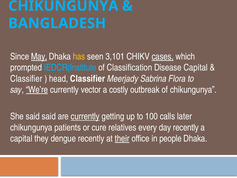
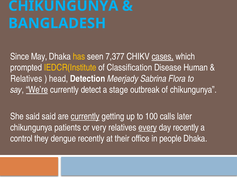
May underline: present -> none
3,101: 3,101 -> 7,377
IEDCR(Institute colour: light blue -> yellow
Disease Capital: Capital -> Human
Classifier at (26, 79): Classifier -> Relatives
head Classifier: Classifier -> Detection
vector: vector -> detect
costly: costly -> stage
cure: cure -> very
every underline: none -> present
capital at (21, 138): capital -> control
their underline: present -> none
